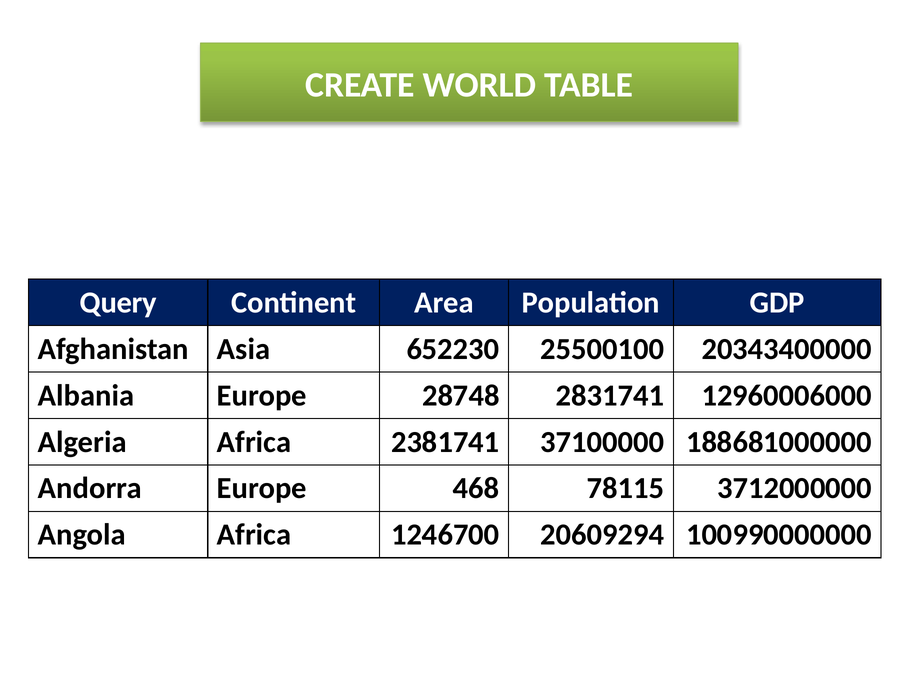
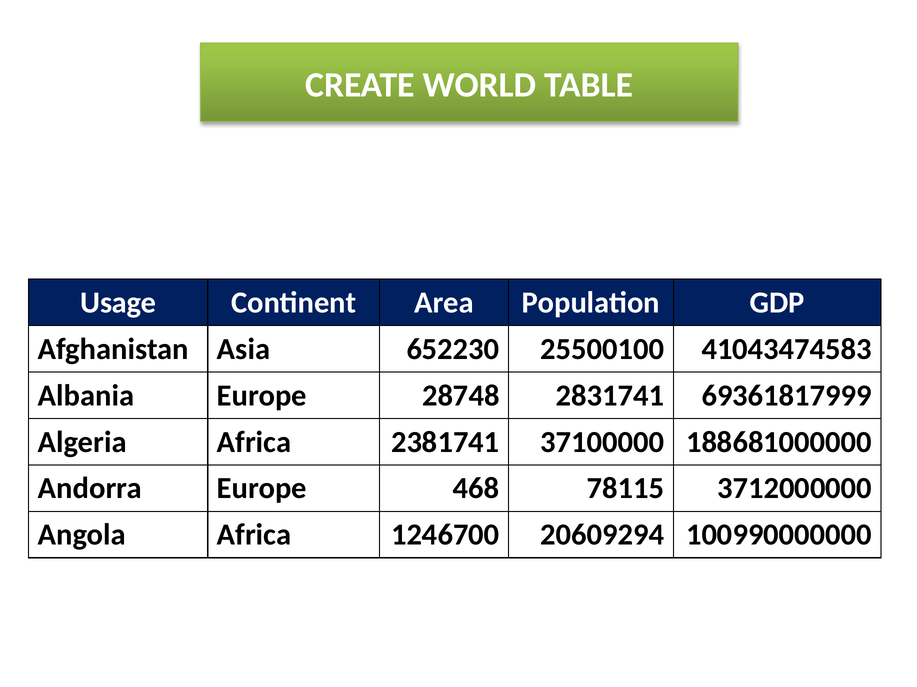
Query: Query -> Usage
20343400000: 20343400000 -> 41043474583
12960006000: 12960006000 -> 69361817999
